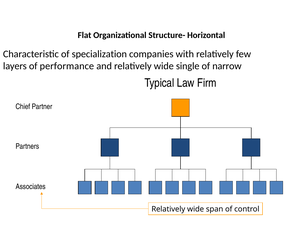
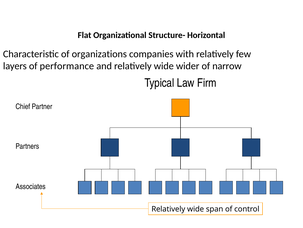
specialization: specialization -> organizations
single: single -> wider
